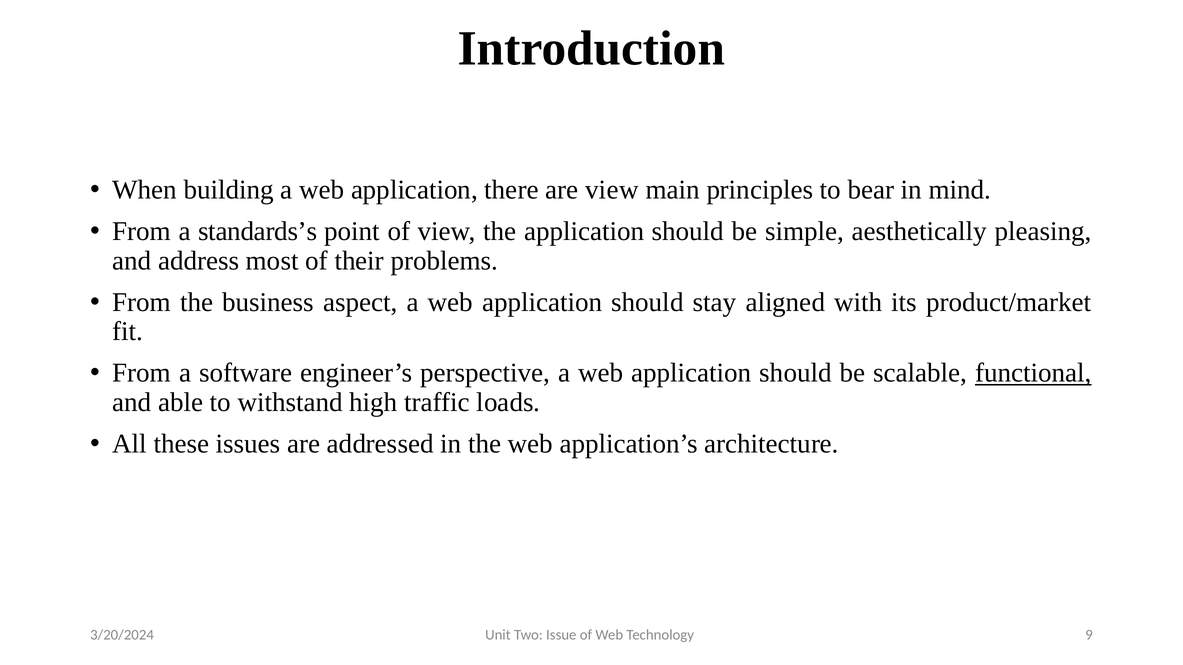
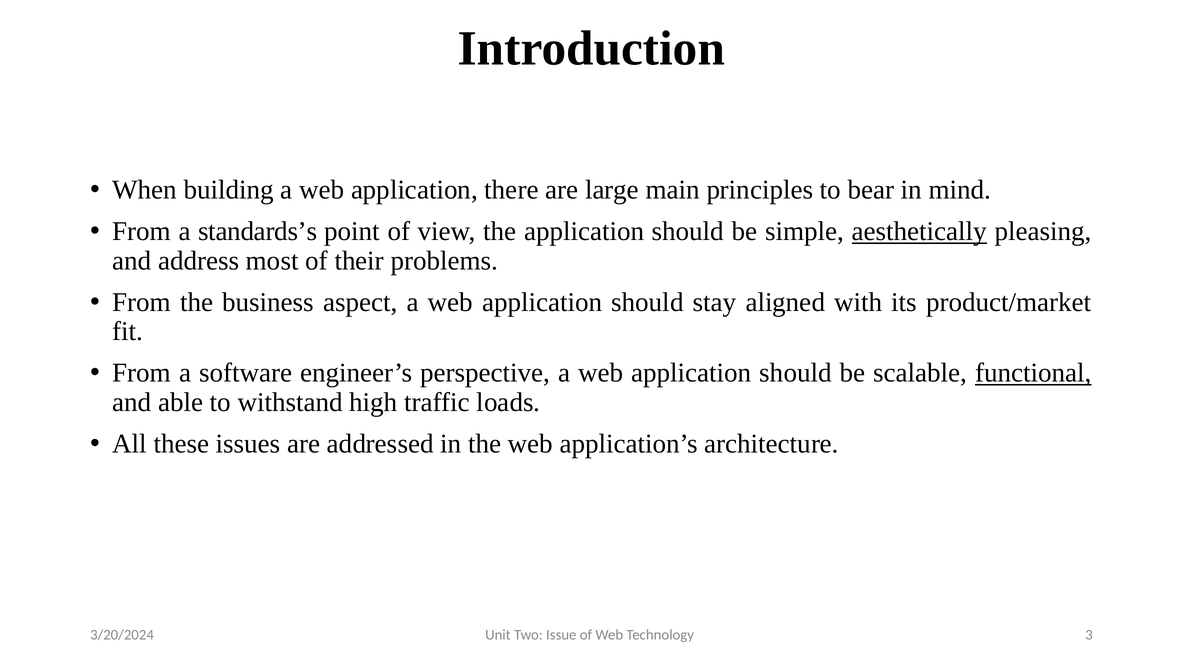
are view: view -> large
aesthetically underline: none -> present
9: 9 -> 3
